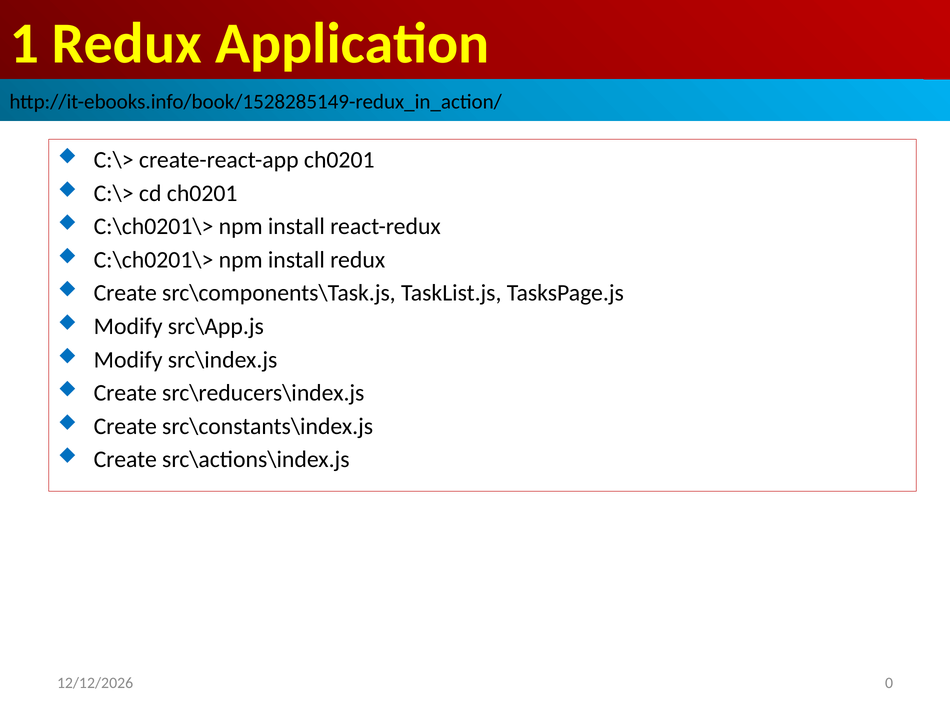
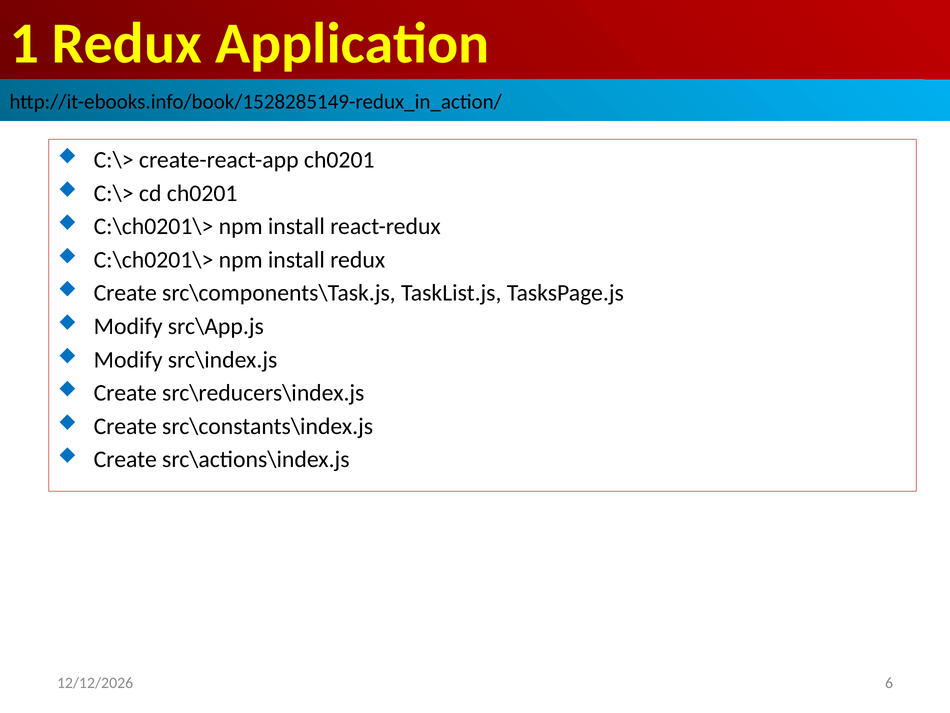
0: 0 -> 6
